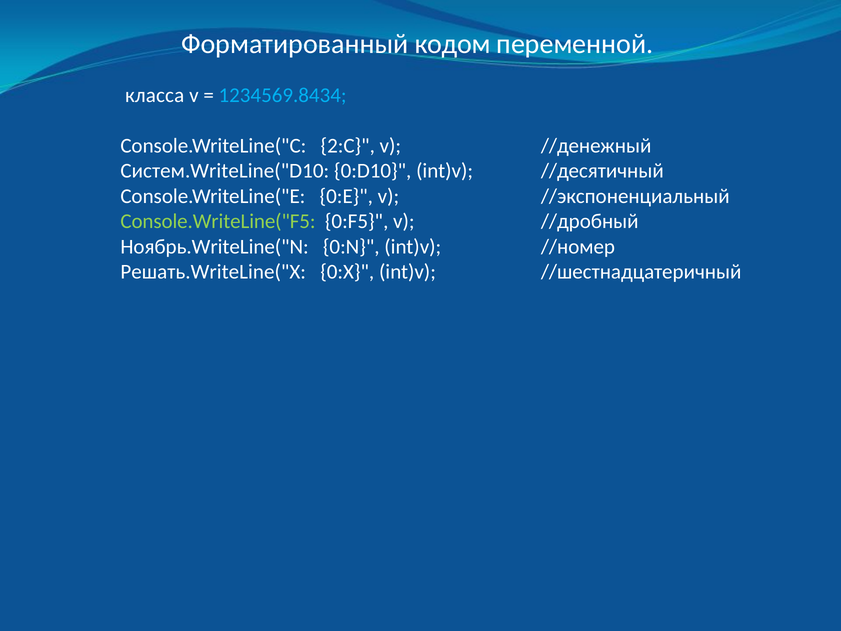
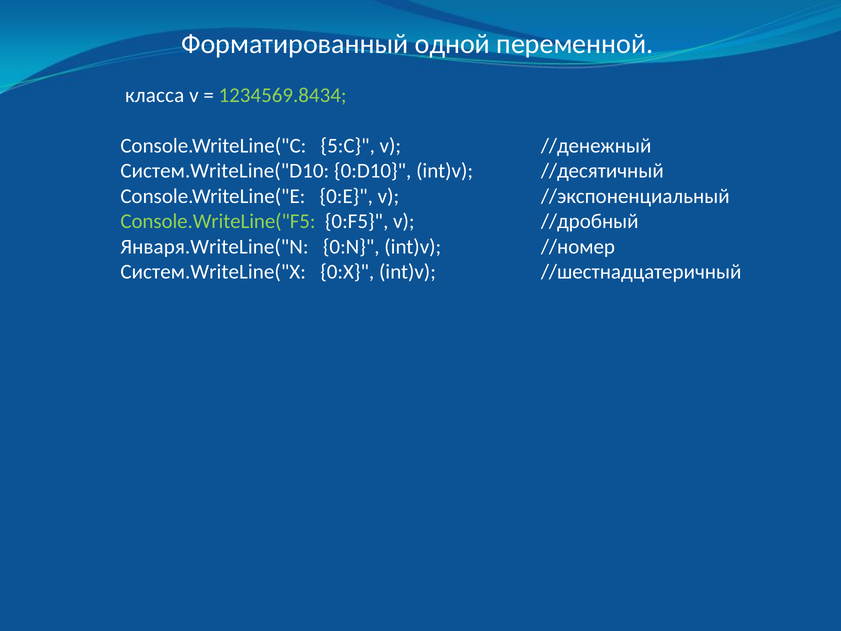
кодом: кодом -> одной
1234569.8434 colour: light blue -> light green
2:C: 2:C -> 5:C
Ноябрь.WriteLine("N: Ноябрь.WriteLine("N -> Января.WriteLine("N
Решать.WriteLine("X: Решать.WriteLine("X -> Систем.WriteLine("X
